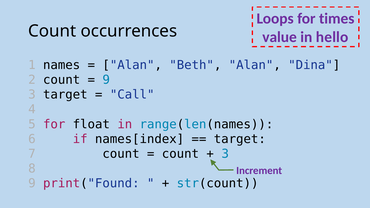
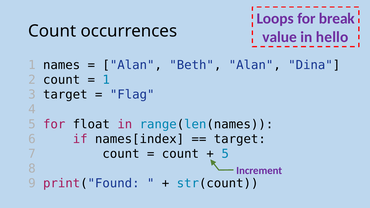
times: times -> break
9 at (106, 80): 9 -> 1
Call: Call -> Flag
3 at (225, 154): 3 -> 5
